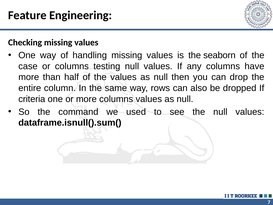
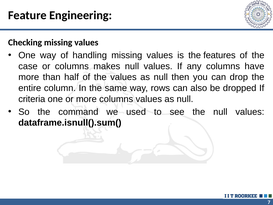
seaborn: seaborn -> features
testing: testing -> makes
